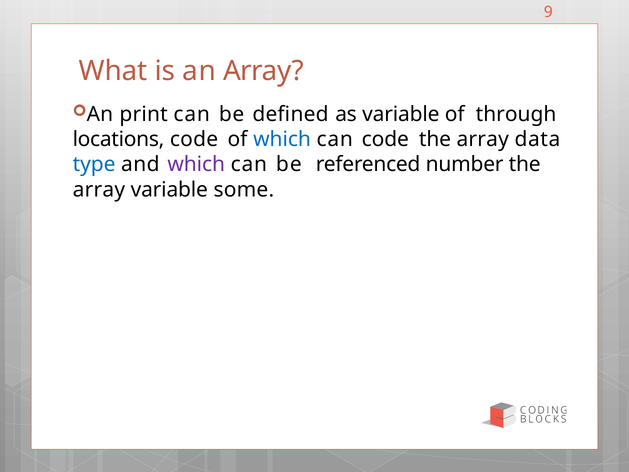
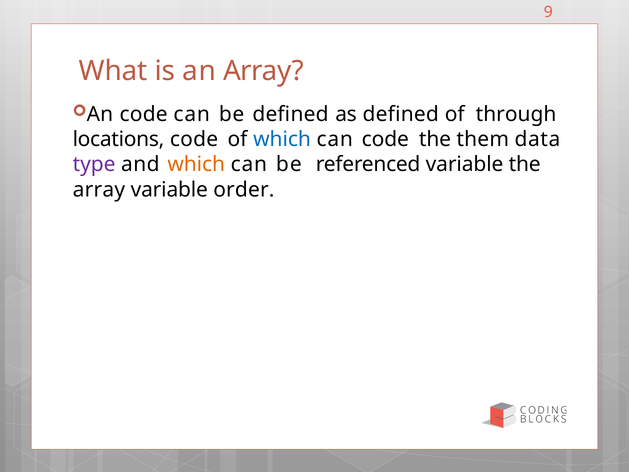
An print: print -> code
as variable: variable -> defined
array at (483, 139): array -> them
type colour: blue -> purple
which at (196, 164) colour: purple -> orange
referenced number: number -> variable
some: some -> order
